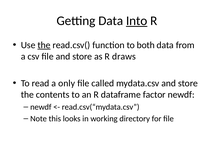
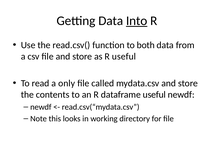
the at (44, 45) underline: present -> none
R draws: draws -> useful
dataframe factor: factor -> useful
